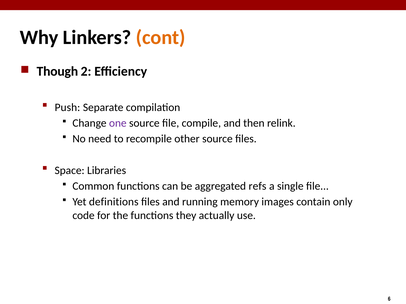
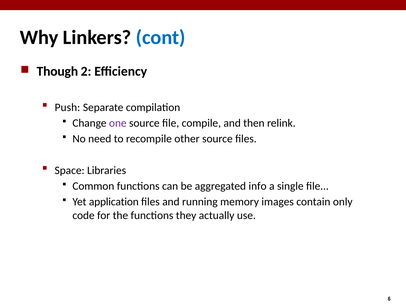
cont colour: orange -> blue
refs: refs -> info
definitions: definitions -> application
